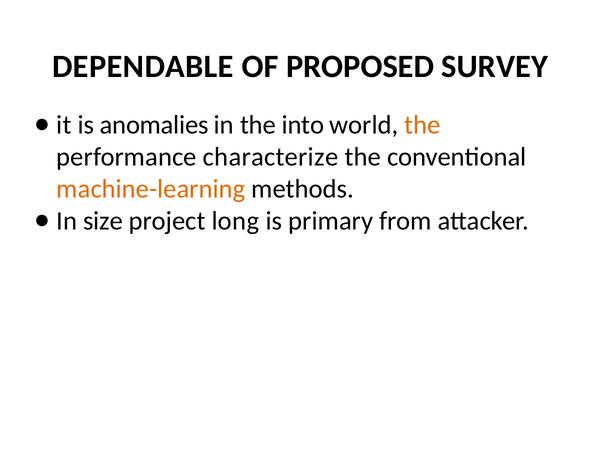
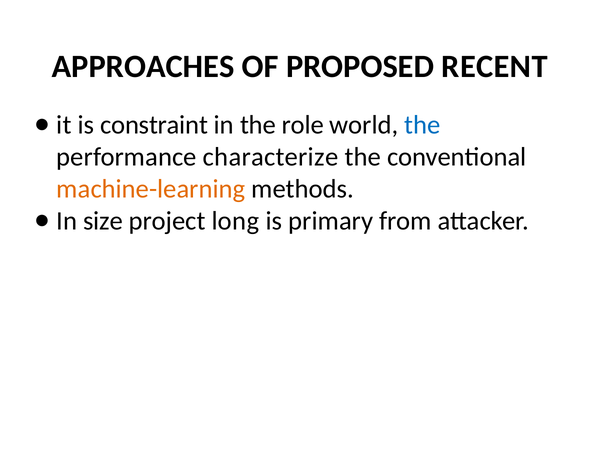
DEPENDABLE: DEPENDABLE -> APPROACHES
SURVEY: SURVEY -> RECENT
anomalies: anomalies -> constraint
into: into -> role
the at (422, 125) colour: orange -> blue
